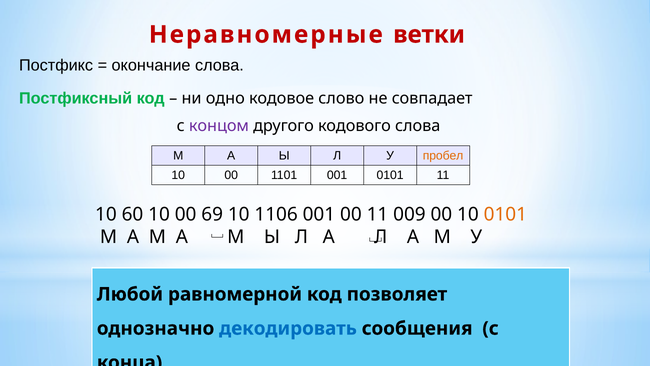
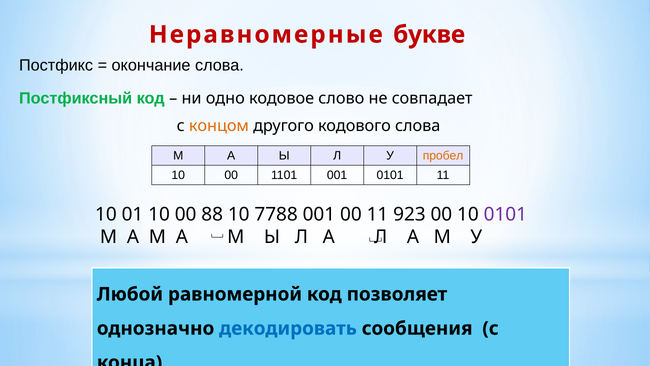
ветки: ветки -> букве
концом colour: purple -> orange
60: 60 -> 01
69: 69 -> 88
1106: 1106 -> 7788
009: 009 -> 923
0101 at (505, 214) colour: orange -> purple
